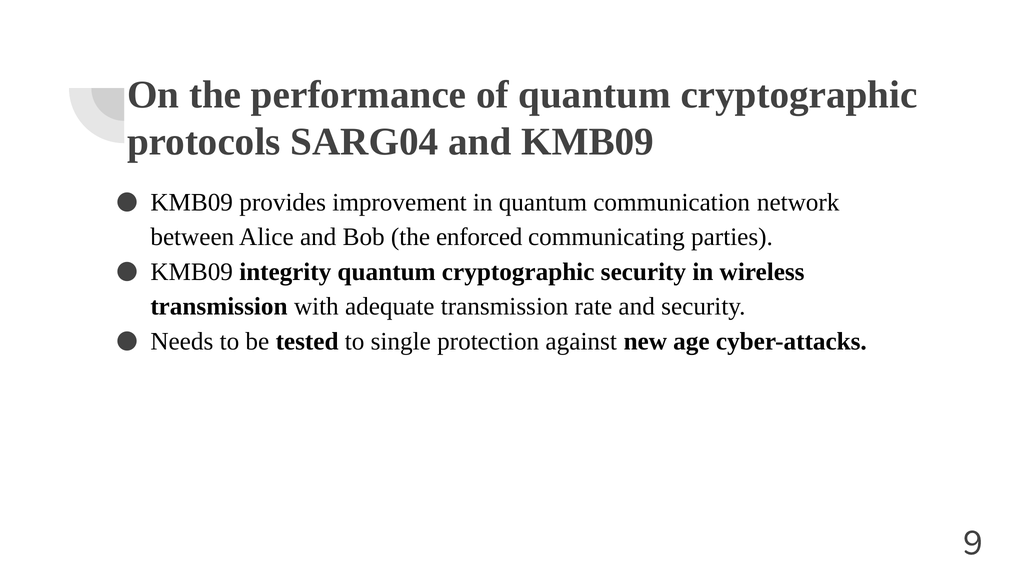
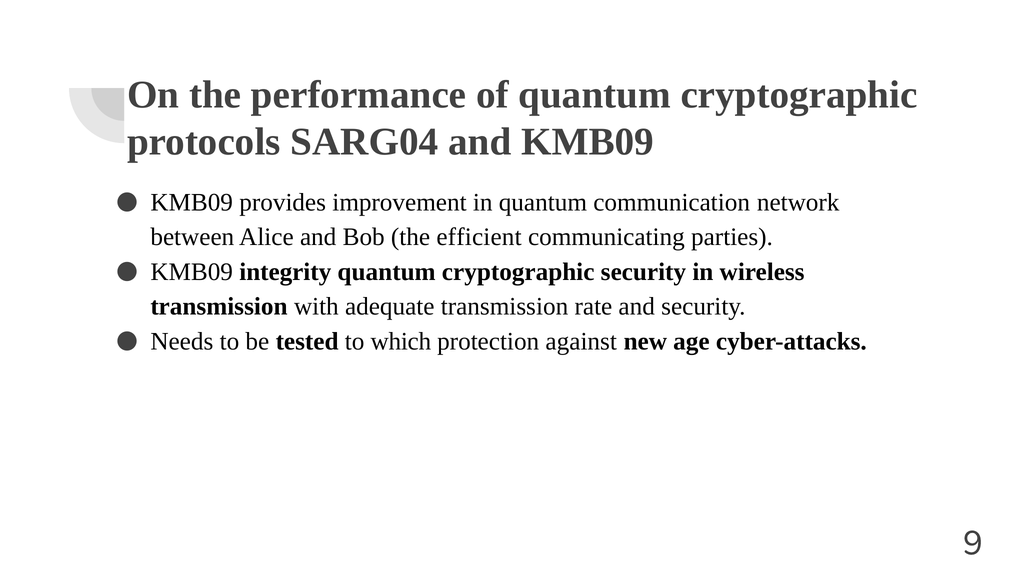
enforced: enforced -> efficient
single: single -> which
